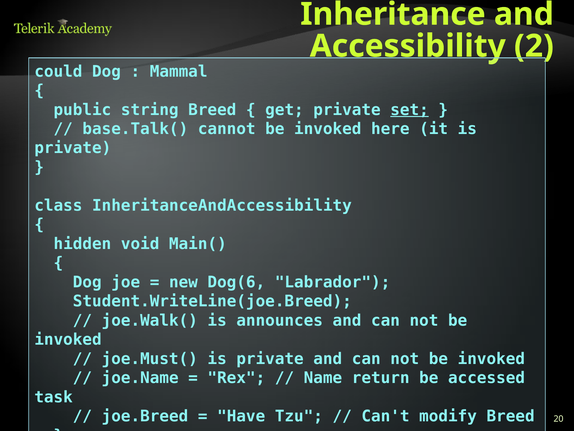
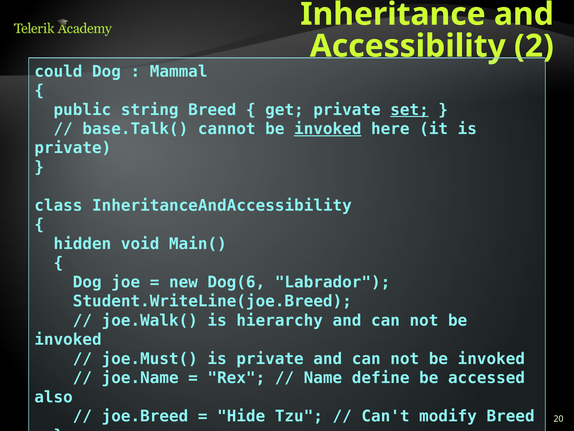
invoked at (328, 129) underline: none -> present
announces: announces -> hierarchy
return: return -> define
task: task -> also
Have: Have -> Hide
